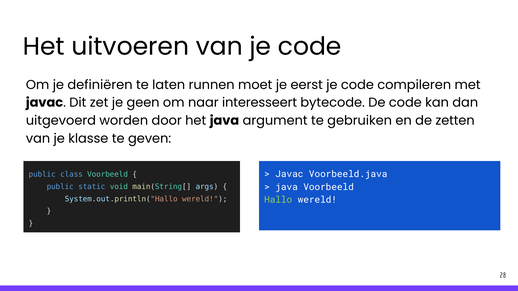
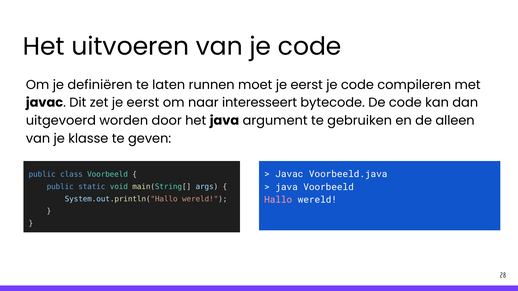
zet je geen: geen -> eerst
zetten: zetten -> alleen
Hallo colour: light green -> pink
